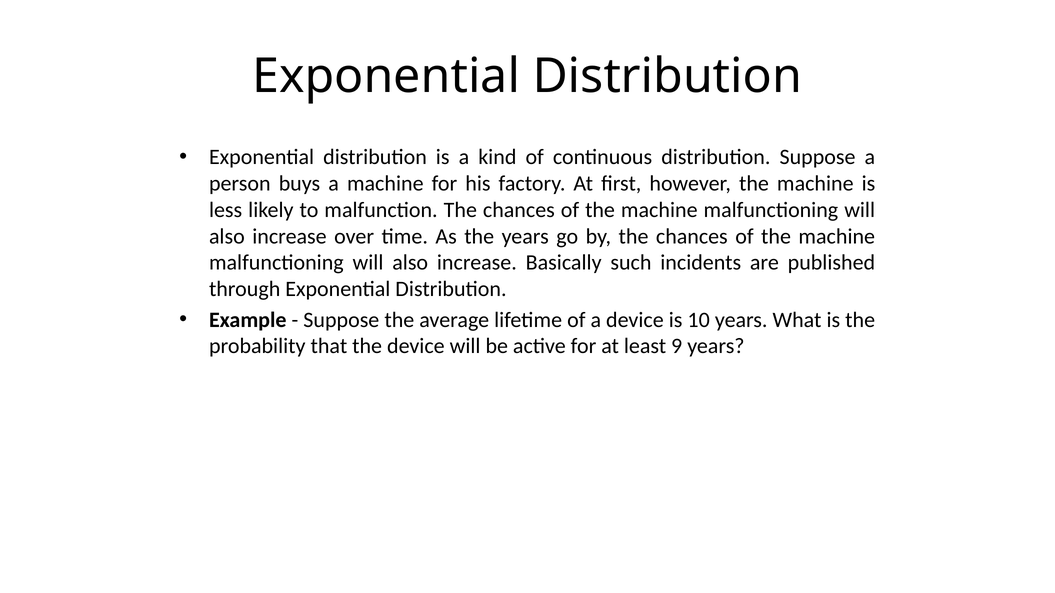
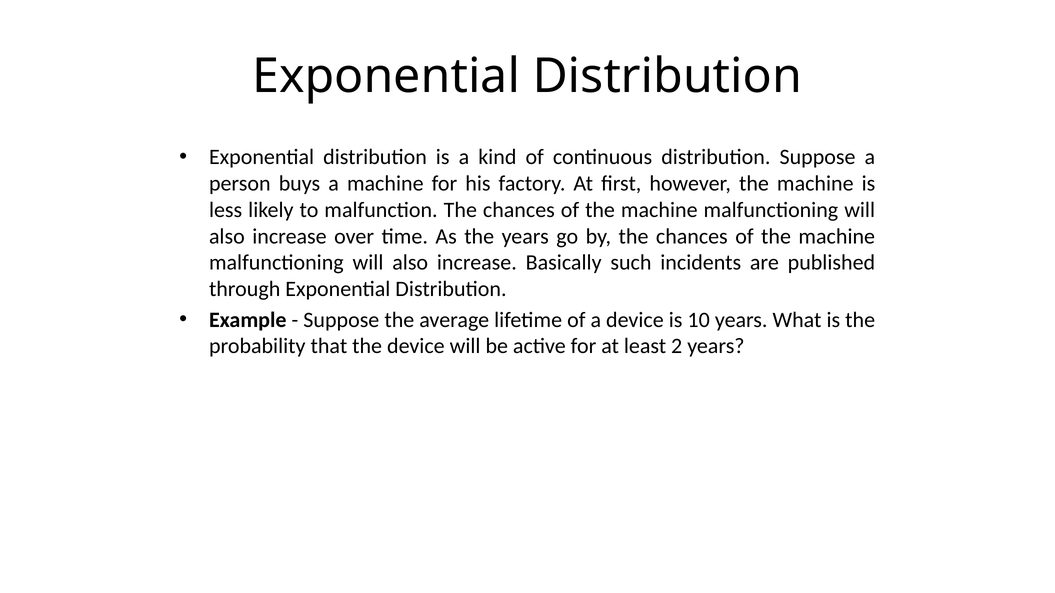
9: 9 -> 2
